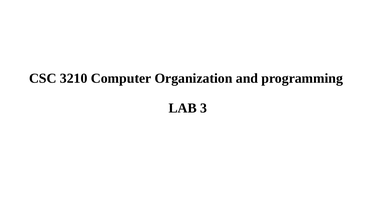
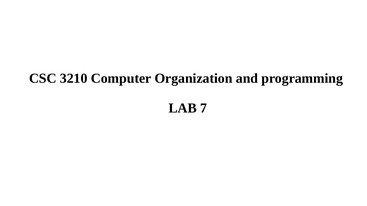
3: 3 -> 7
